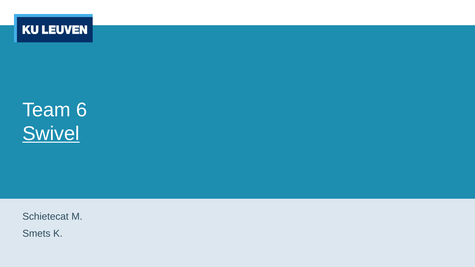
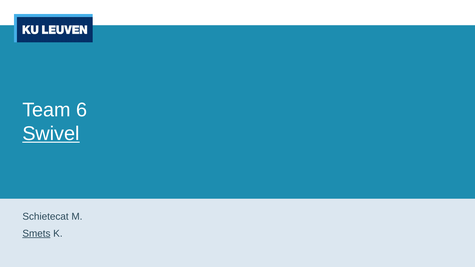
Smets underline: none -> present
